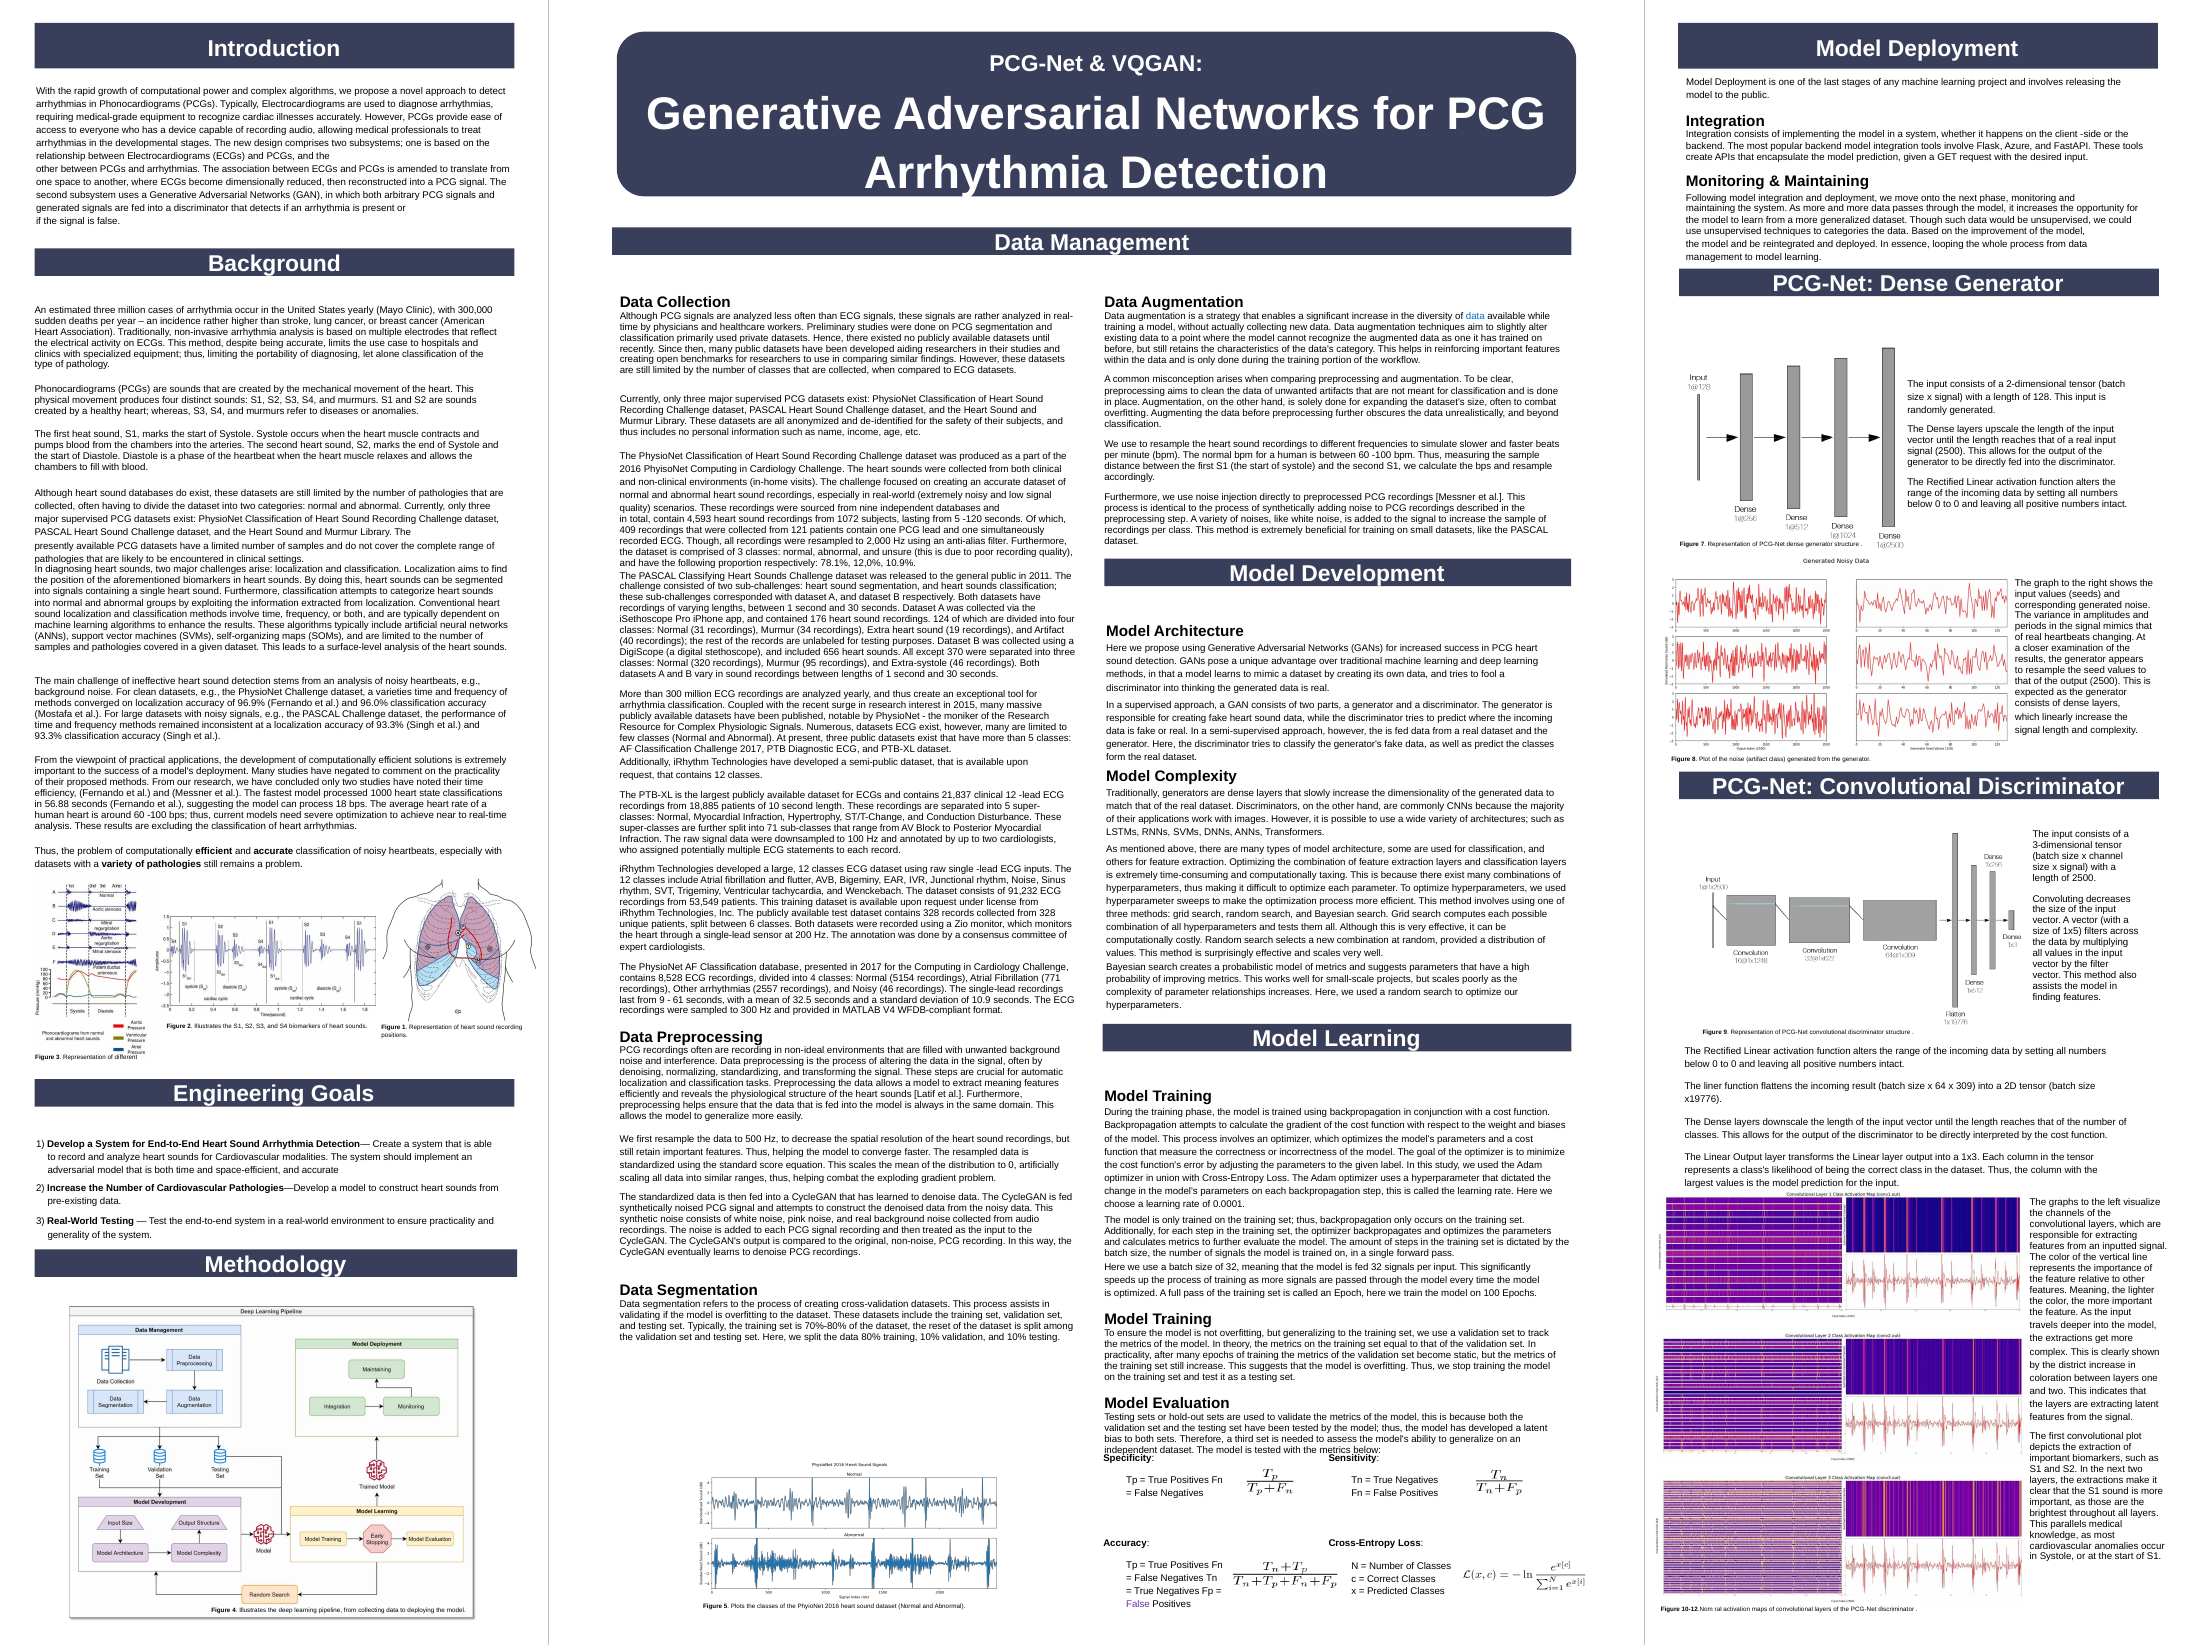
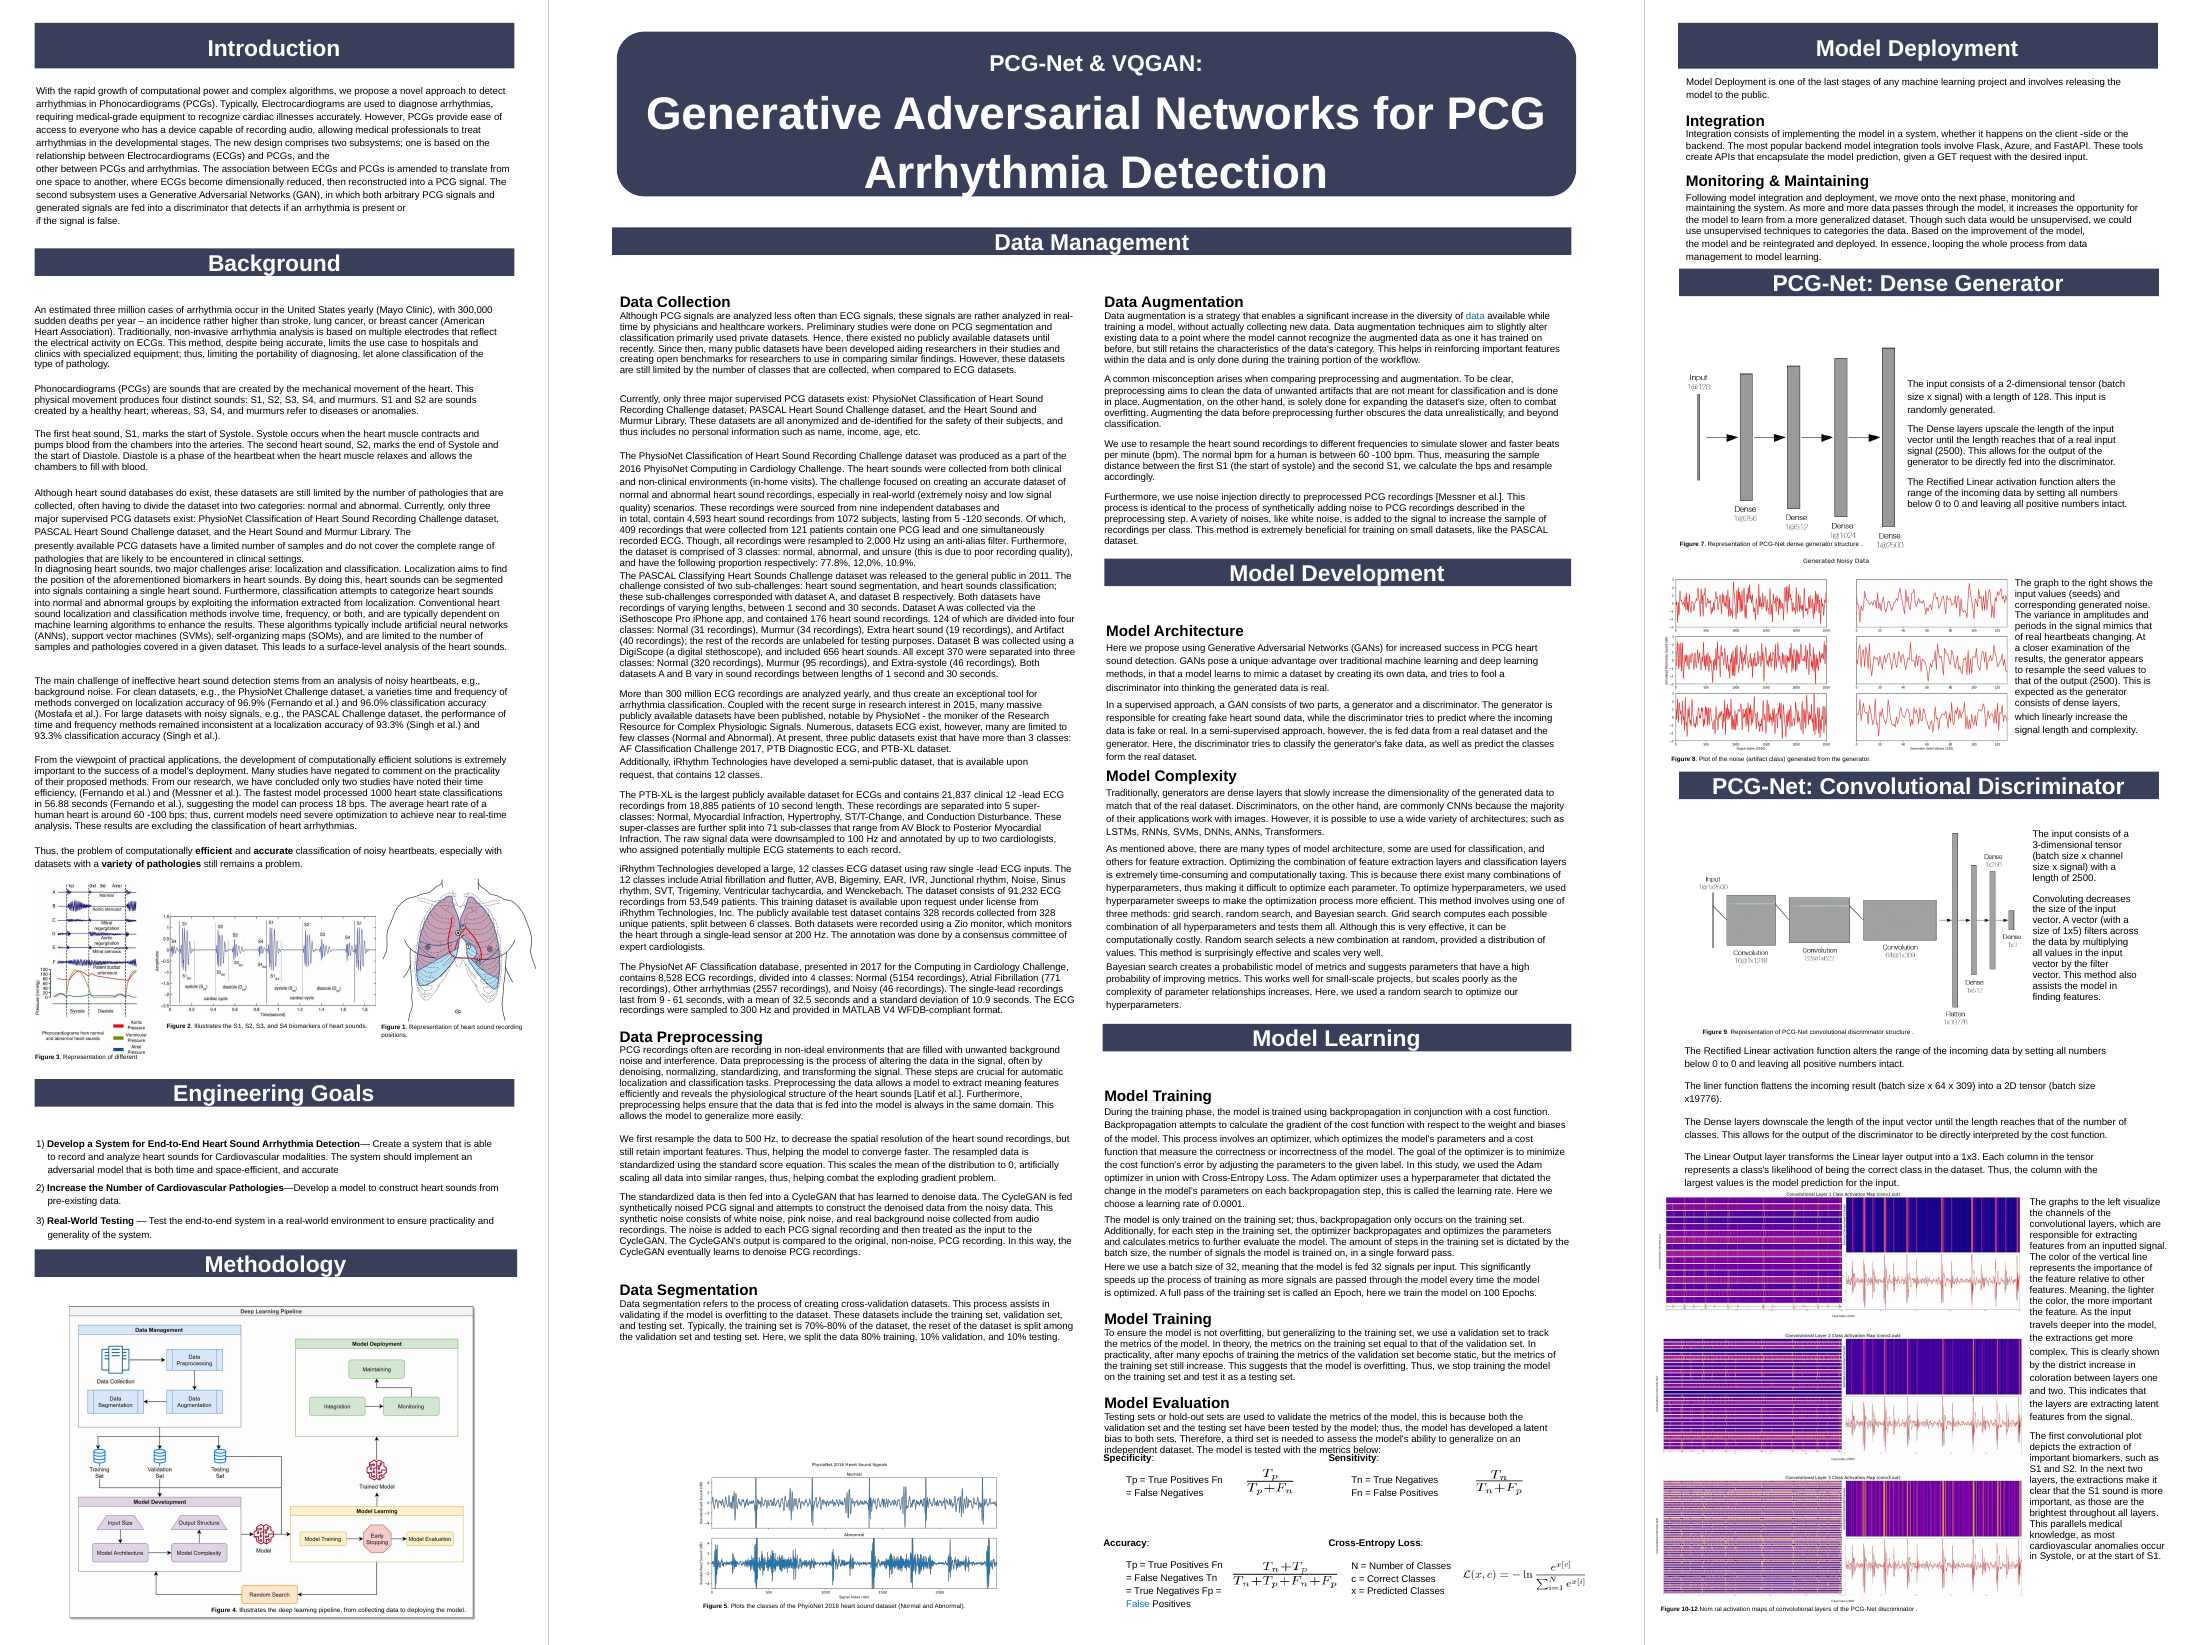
78.1%: 78.1% -> 77.8%
than 5: 5 -> 3
False at (1138, 1605) colour: purple -> blue
